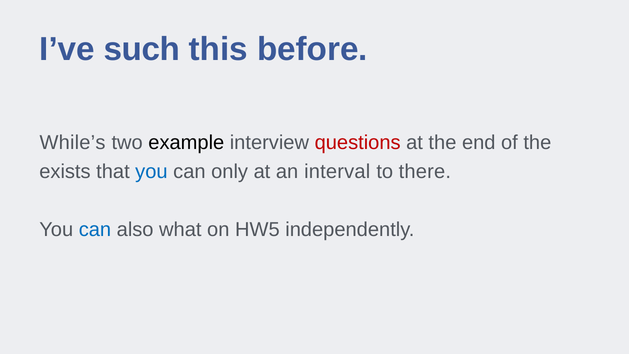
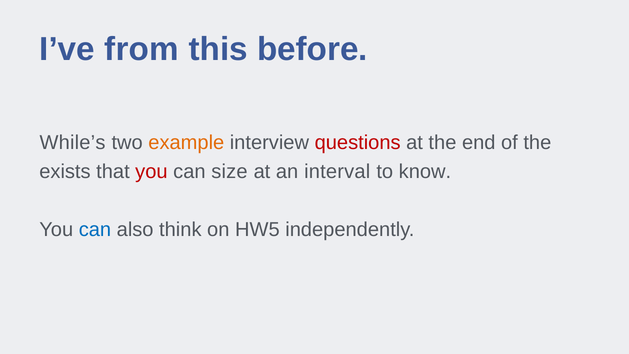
such: such -> from
example colour: black -> orange
you at (151, 172) colour: blue -> red
only: only -> size
there: there -> know
what: what -> think
